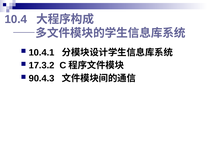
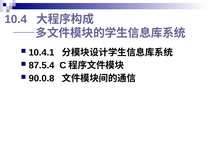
17.3.2: 17.3.2 -> 87.5.4
90.4.3: 90.4.3 -> 90.0.8
